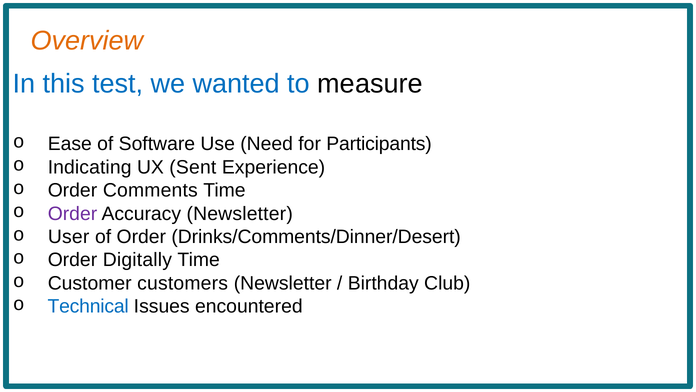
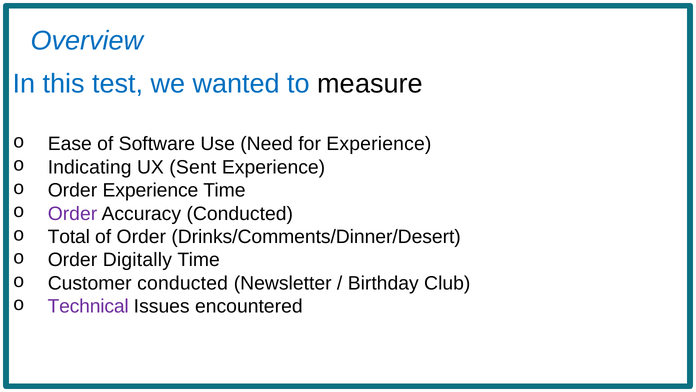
Overview colour: orange -> blue
for Participants: Participants -> Experience
Order Comments: Comments -> Experience
Accuracy Newsletter: Newsletter -> Conducted
User: User -> Total
Customer customers: customers -> conducted
Technical colour: blue -> purple
